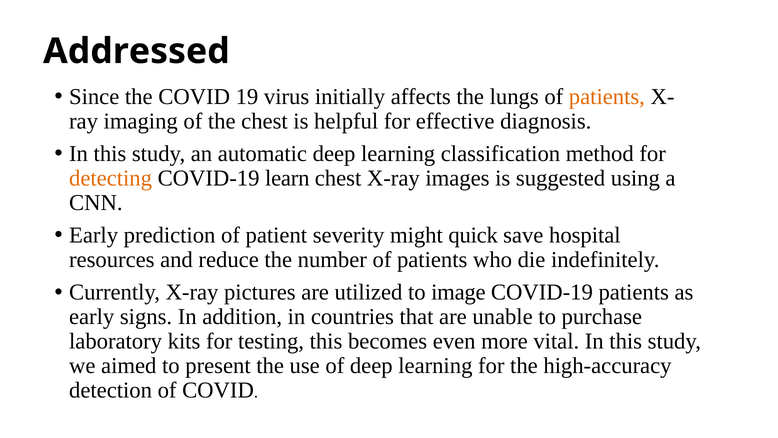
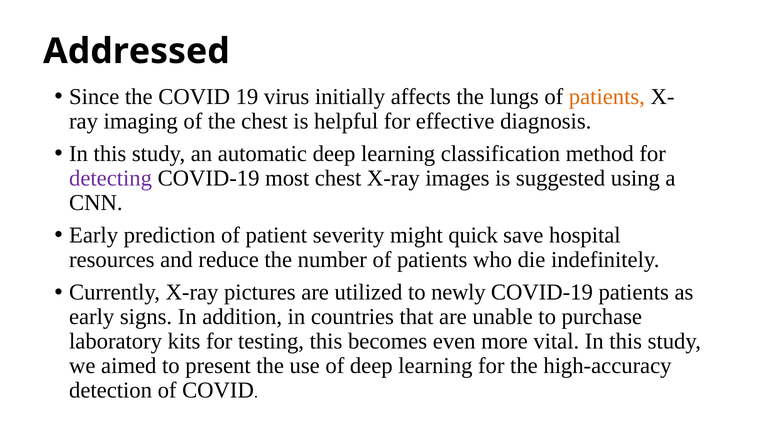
detecting colour: orange -> purple
learn: learn -> most
image: image -> newly
